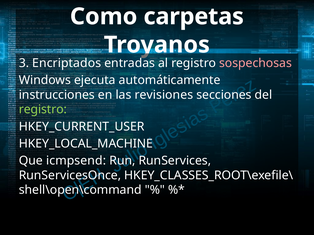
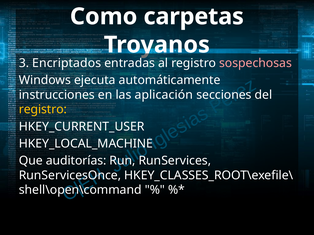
revisiones: revisiones -> aplicación
registro at (43, 110) colour: light green -> yellow
icmpsend: icmpsend -> auditorías
